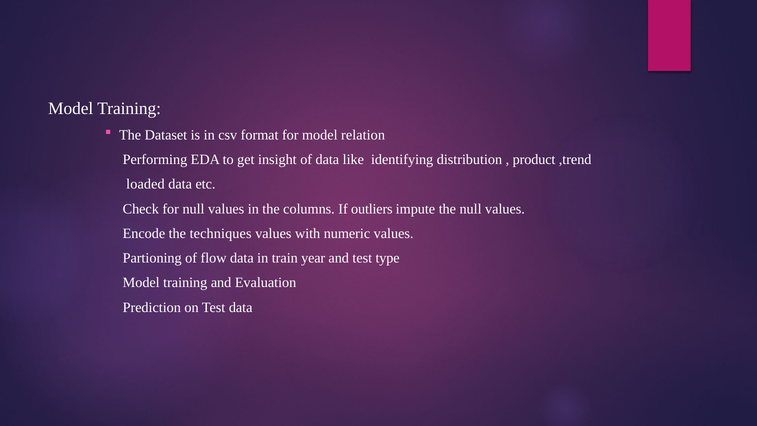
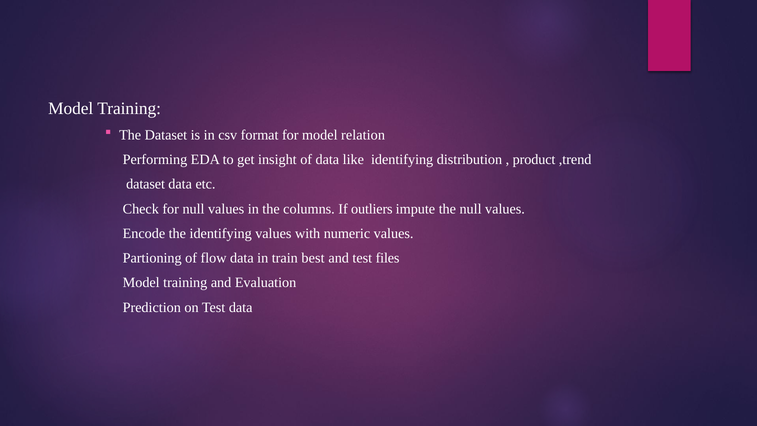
loaded at (145, 184): loaded -> dataset
the techniques: techniques -> identifying
year: year -> best
type: type -> files
